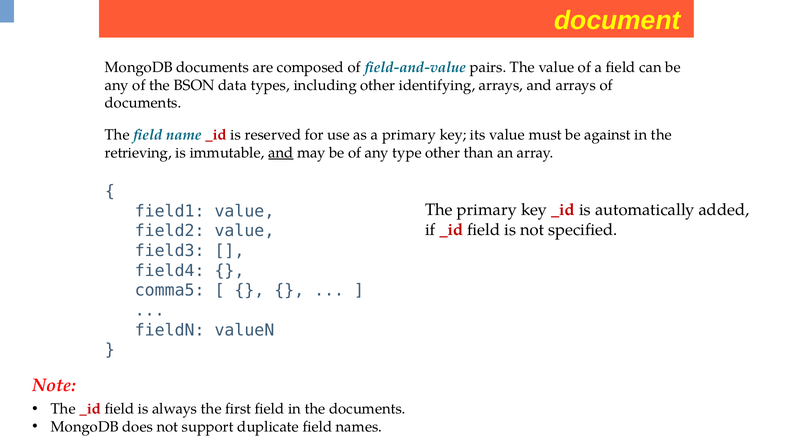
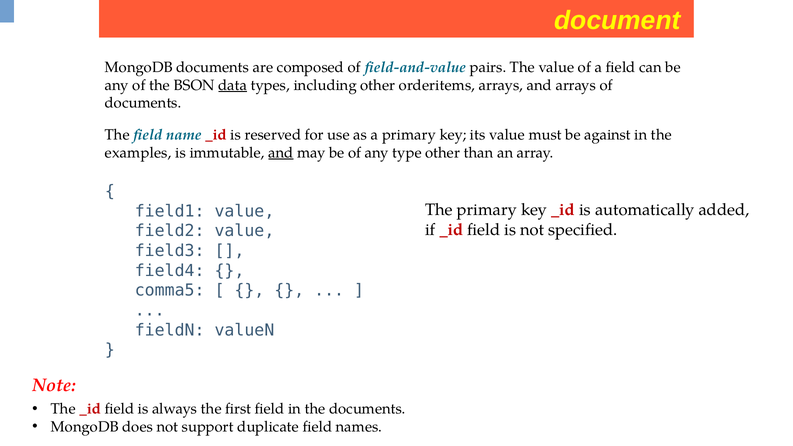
data underline: none -> present
identifying: identifying -> orderitems
retrieving: retrieving -> examples
